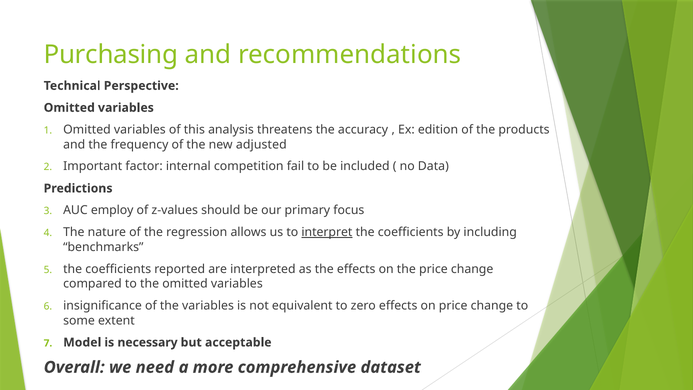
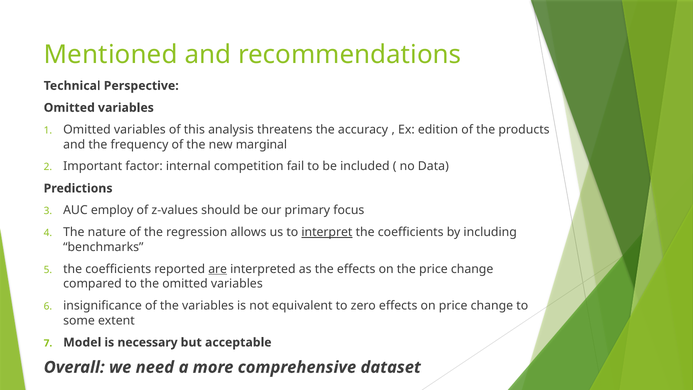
Purchasing: Purchasing -> Mentioned
adjusted: adjusted -> marginal
are underline: none -> present
